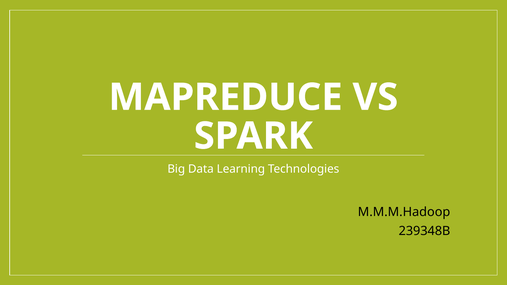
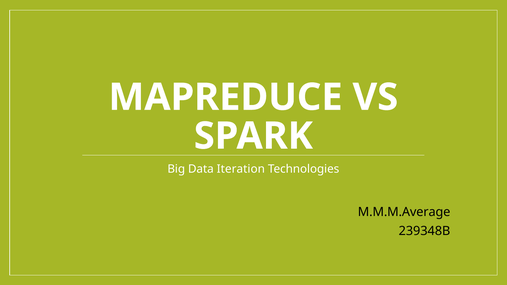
Learning: Learning -> Iteration
M.M.M.Hadoop: M.M.M.Hadoop -> M.M.M.Average
